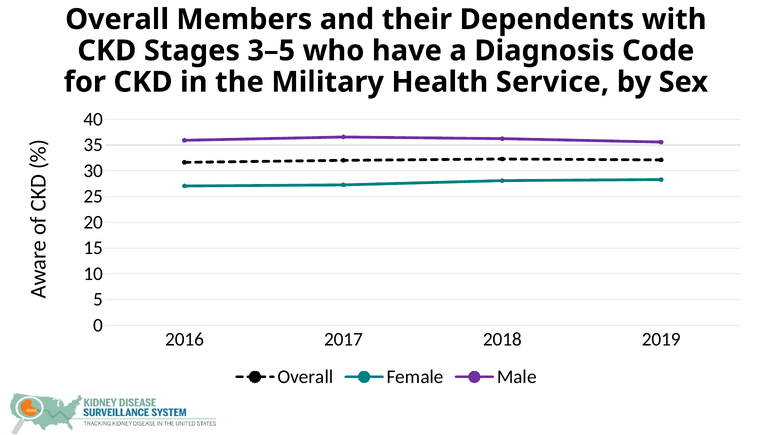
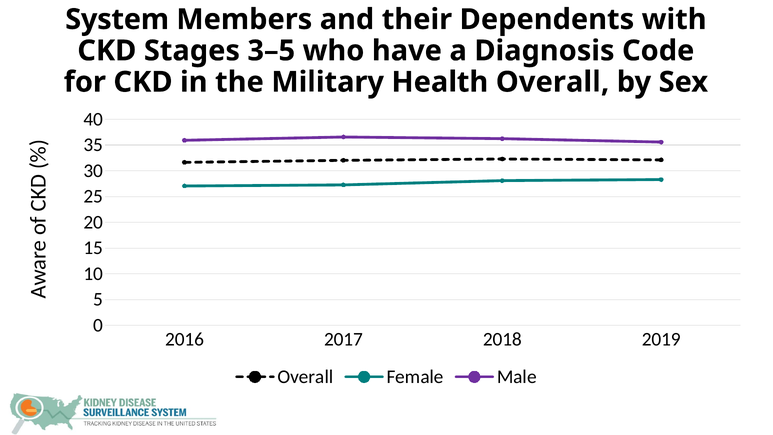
Overall at (117, 19): Overall -> System
Health Service: Service -> Overall
